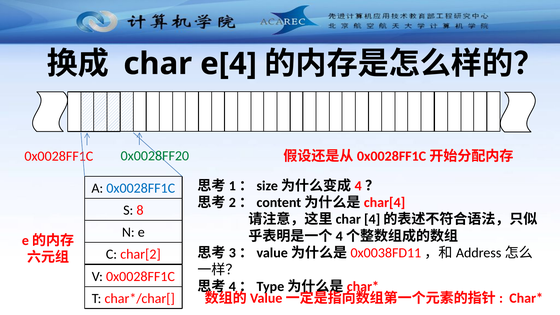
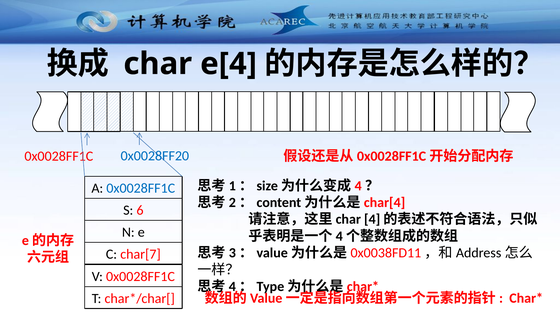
0x0028FF20 colour: green -> blue
8: 8 -> 6
char[2: char[2 -> char[7
